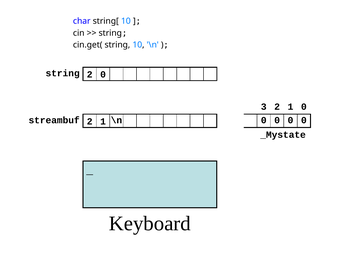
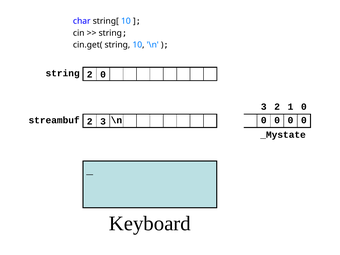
1 at (103, 121): 1 -> 3
